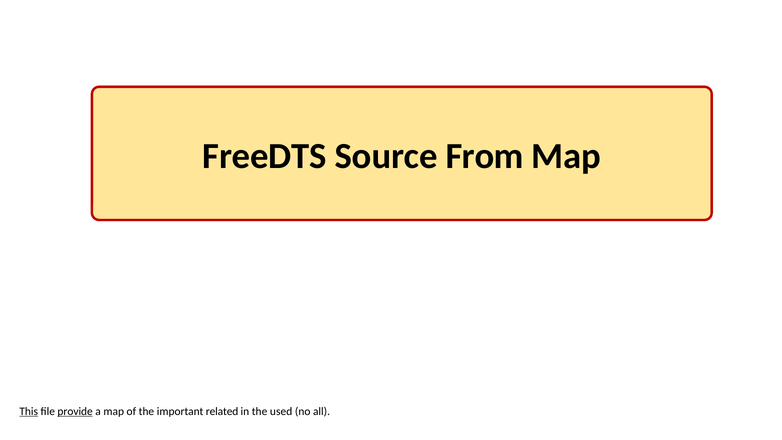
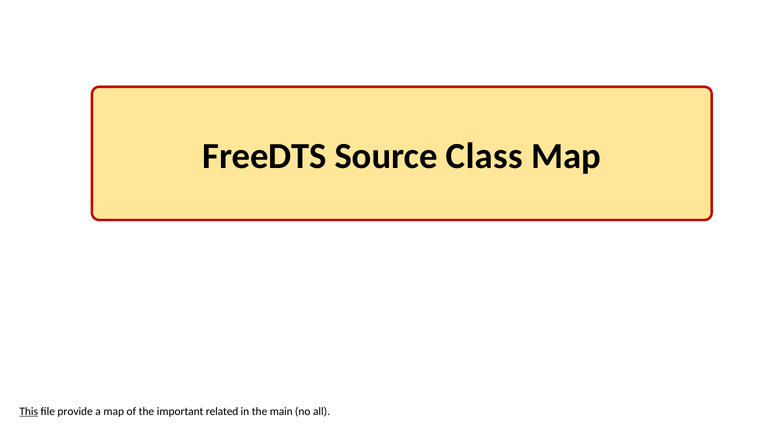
From: From -> Class
provide underline: present -> none
used: used -> main
